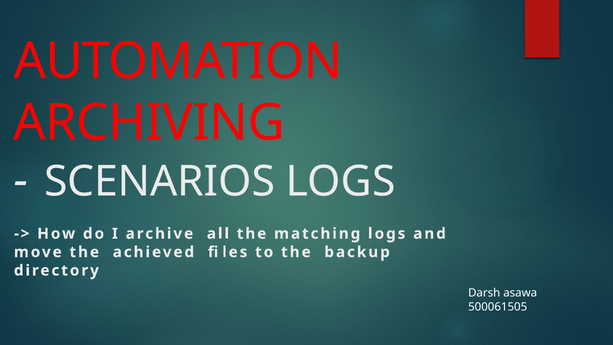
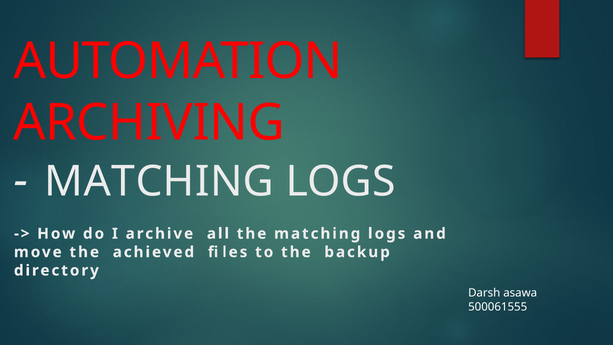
SCENARIOS at (160, 182): SCENARIOS -> MATCHING
500061505: 500061505 -> 500061555
